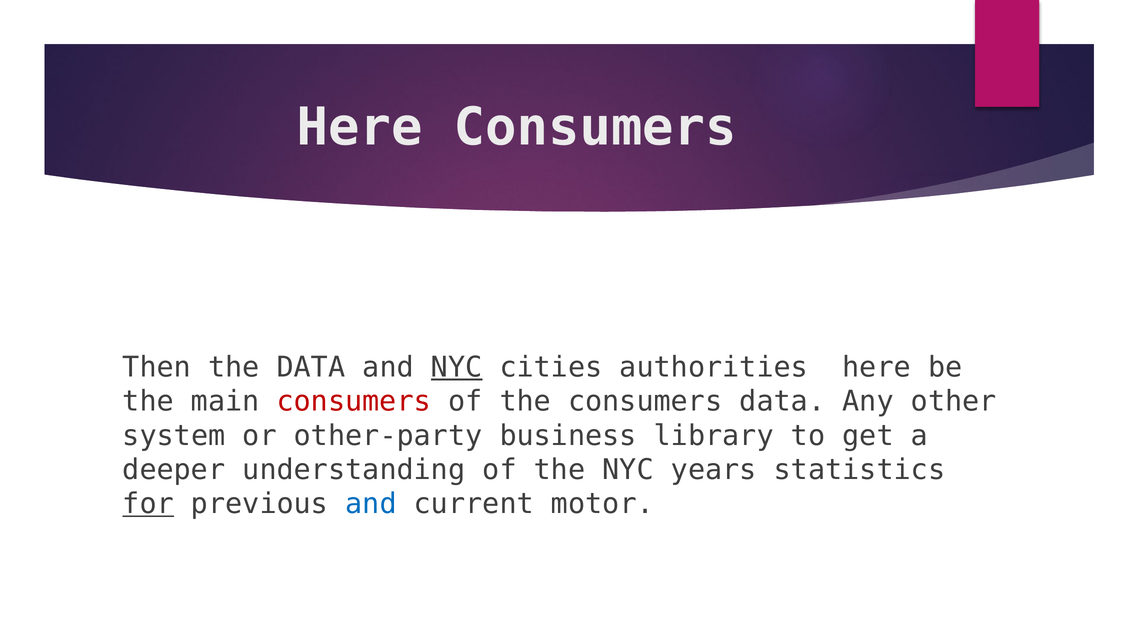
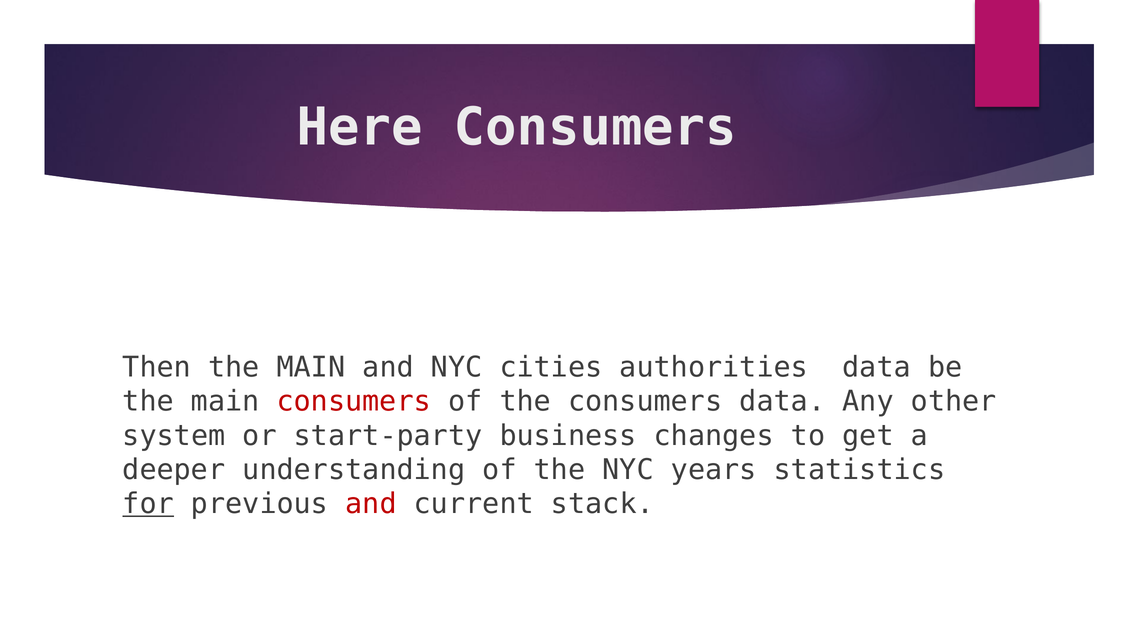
DATA at (311, 367): DATA -> MAIN
NYC at (457, 367) underline: present -> none
authorities here: here -> data
other-party: other-party -> start-party
library: library -> changes
and at (371, 504) colour: blue -> red
motor: motor -> stack
